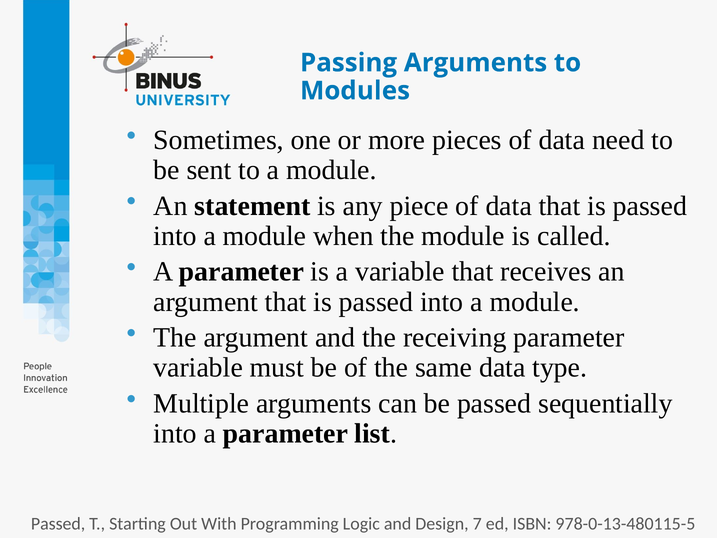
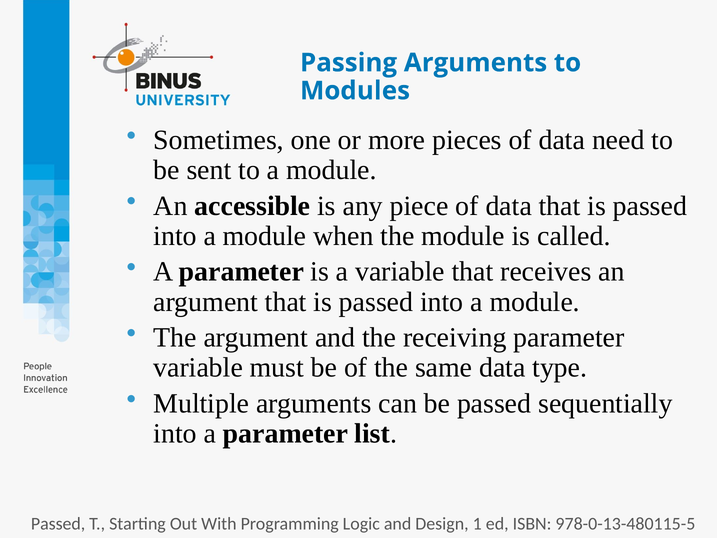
statement: statement -> accessible
7: 7 -> 1
